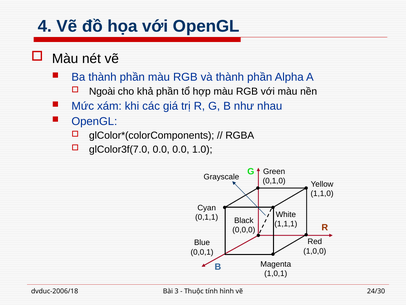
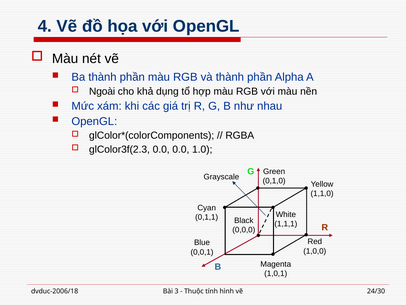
khả phần: phần -> dụng
glColor3f(7.0: glColor3f(7.0 -> glColor3f(2.3
